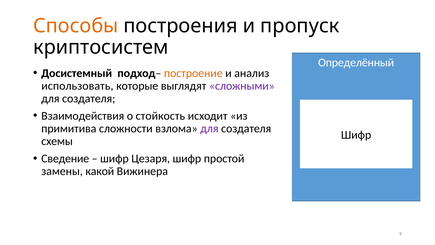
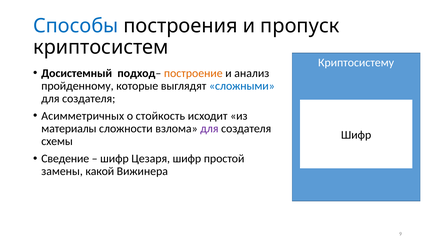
Способы colour: orange -> blue
Определённый: Определённый -> Криптосистему
использовать: использовать -> пройденному
сложными colour: purple -> blue
Взаимодействия: Взаимодействия -> Асимметричных
примитива: примитива -> материалы
